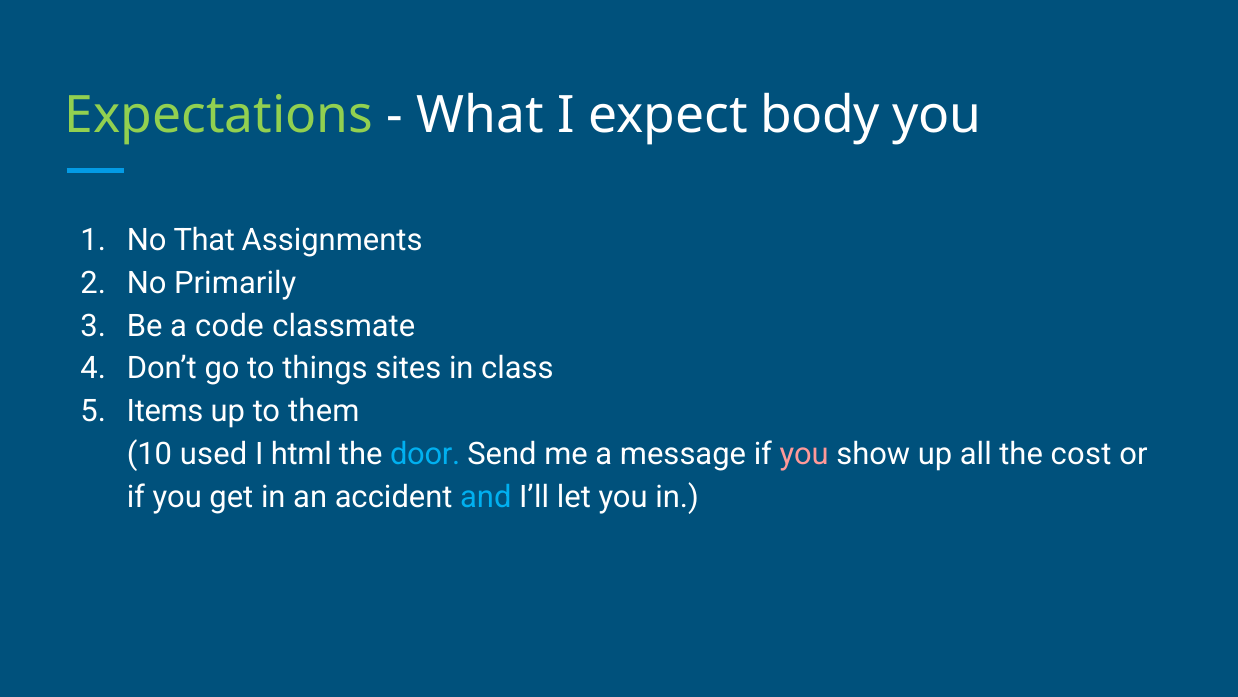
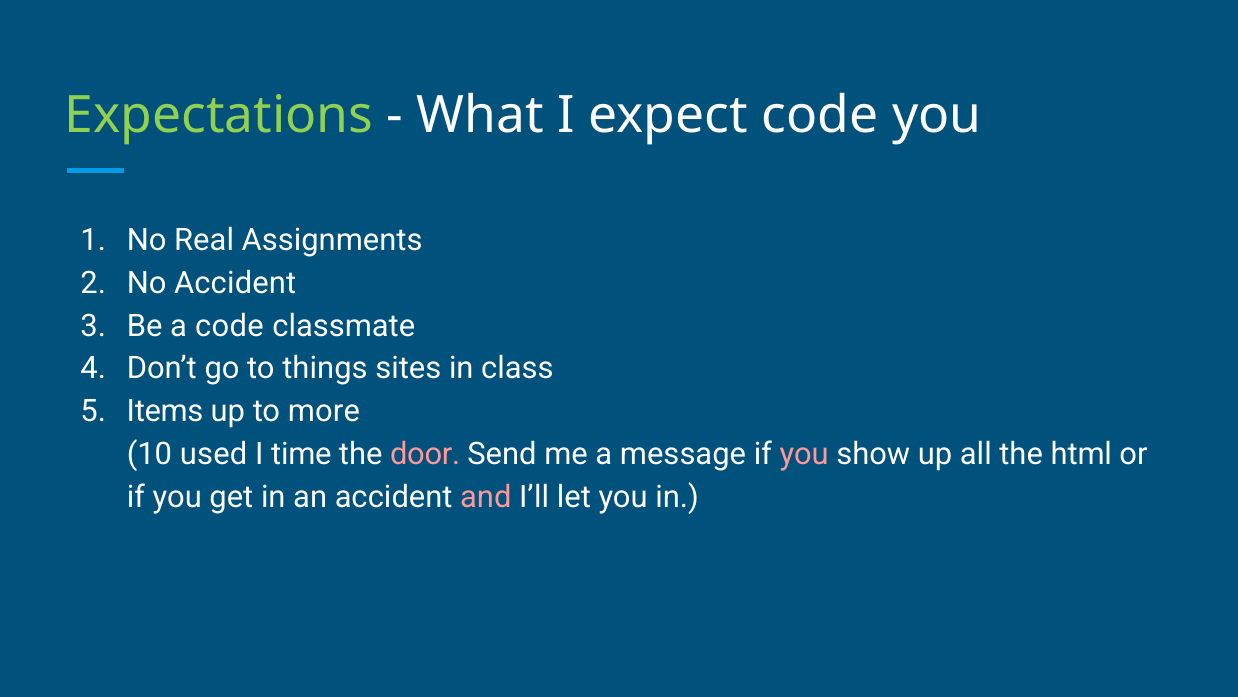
expect body: body -> code
That: That -> Real
No Primarily: Primarily -> Accident
them: them -> more
html: html -> time
door colour: light blue -> pink
cost: cost -> html
and colour: light blue -> pink
